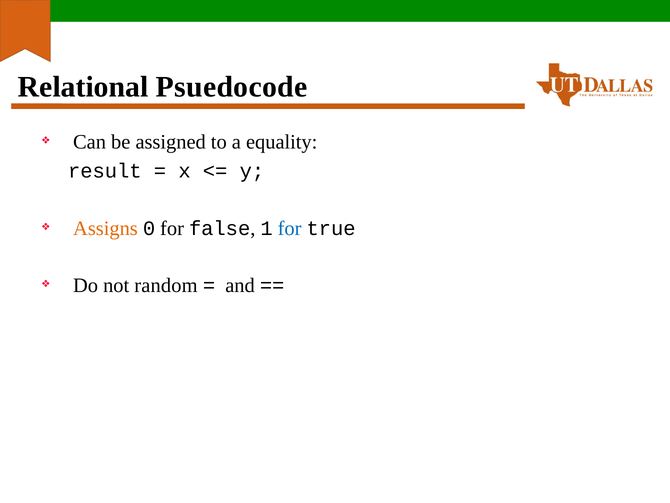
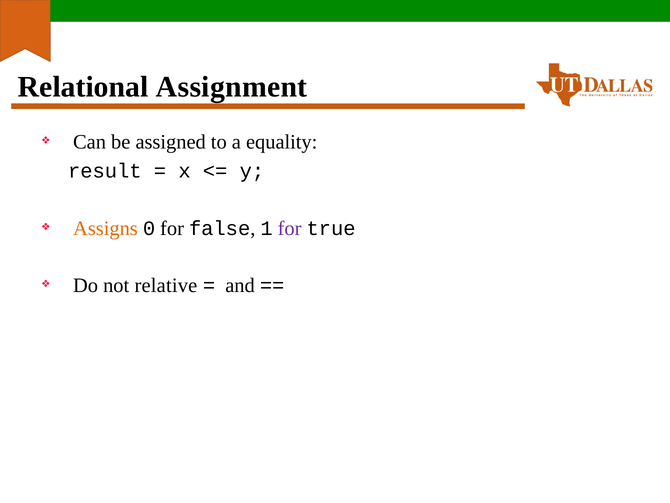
Psuedocode: Psuedocode -> Assignment
for at (290, 228) colour: blue -> purple
random: random -> relative
